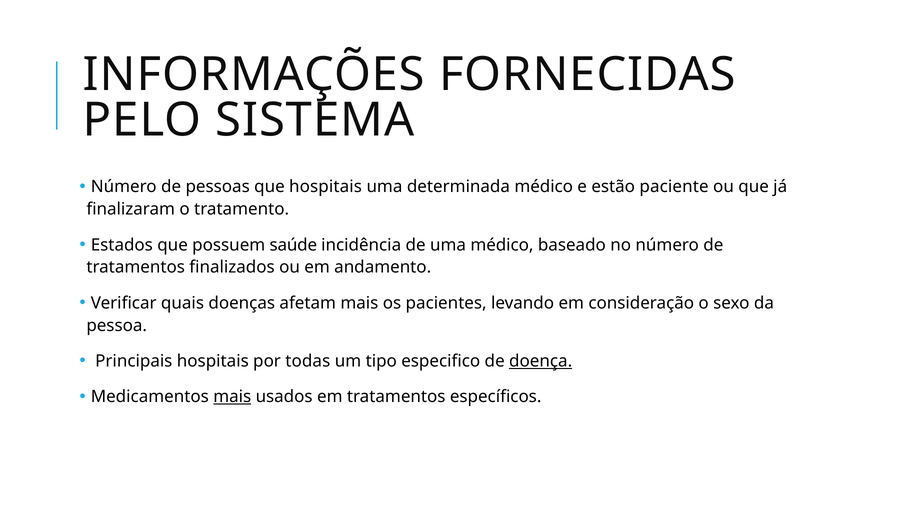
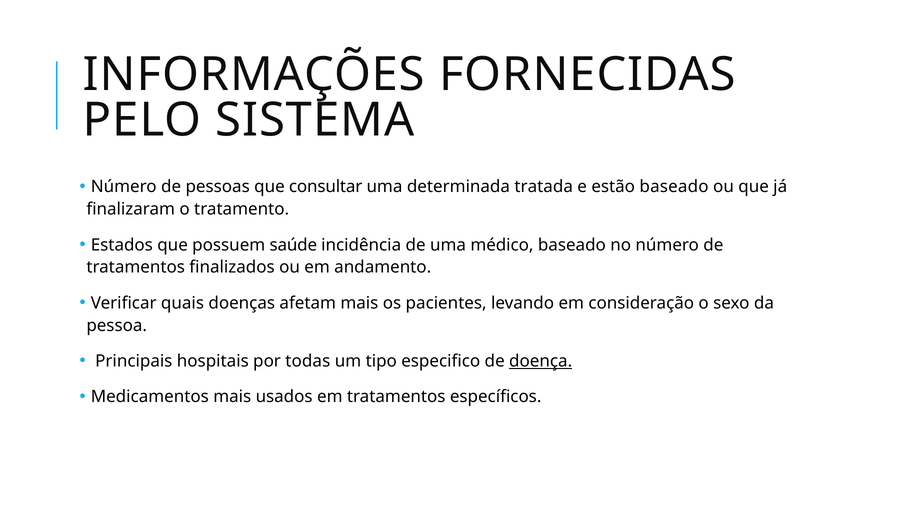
que hospitais: hospitais -> consultar
determinada médico: médico -> tratada
estão paciente: paciente -> baseado
mais at (232, 397) underline: present -> none
